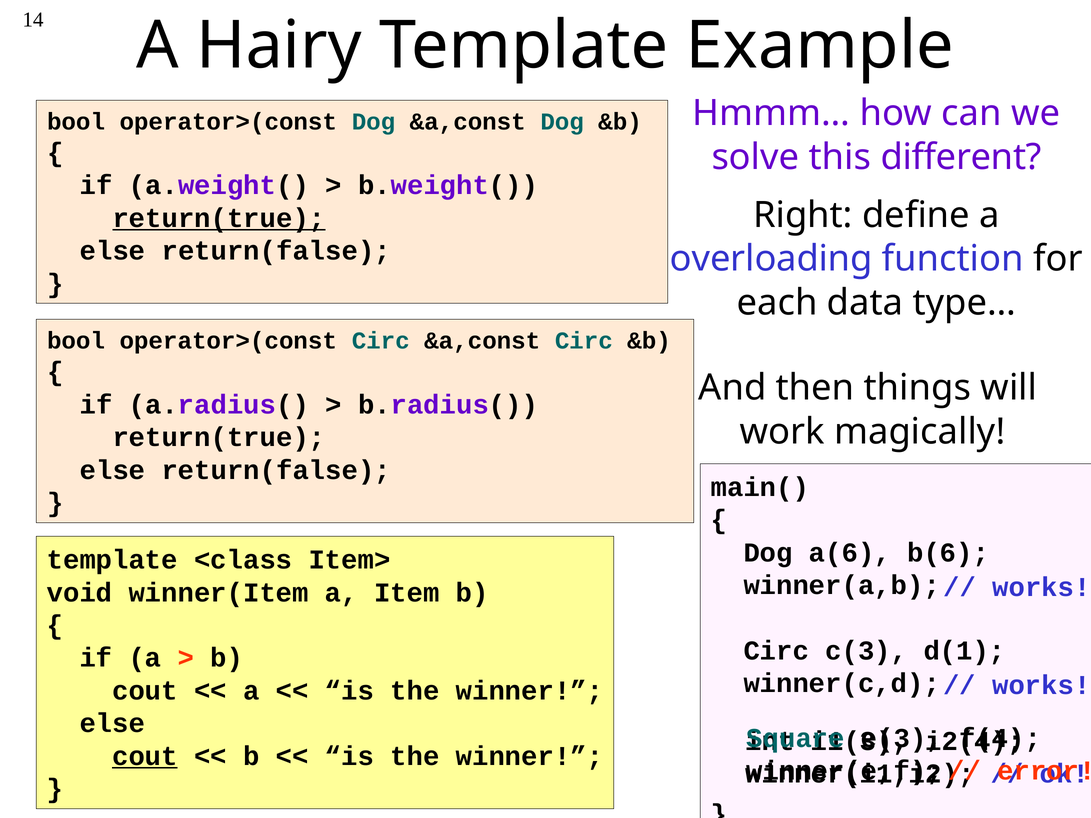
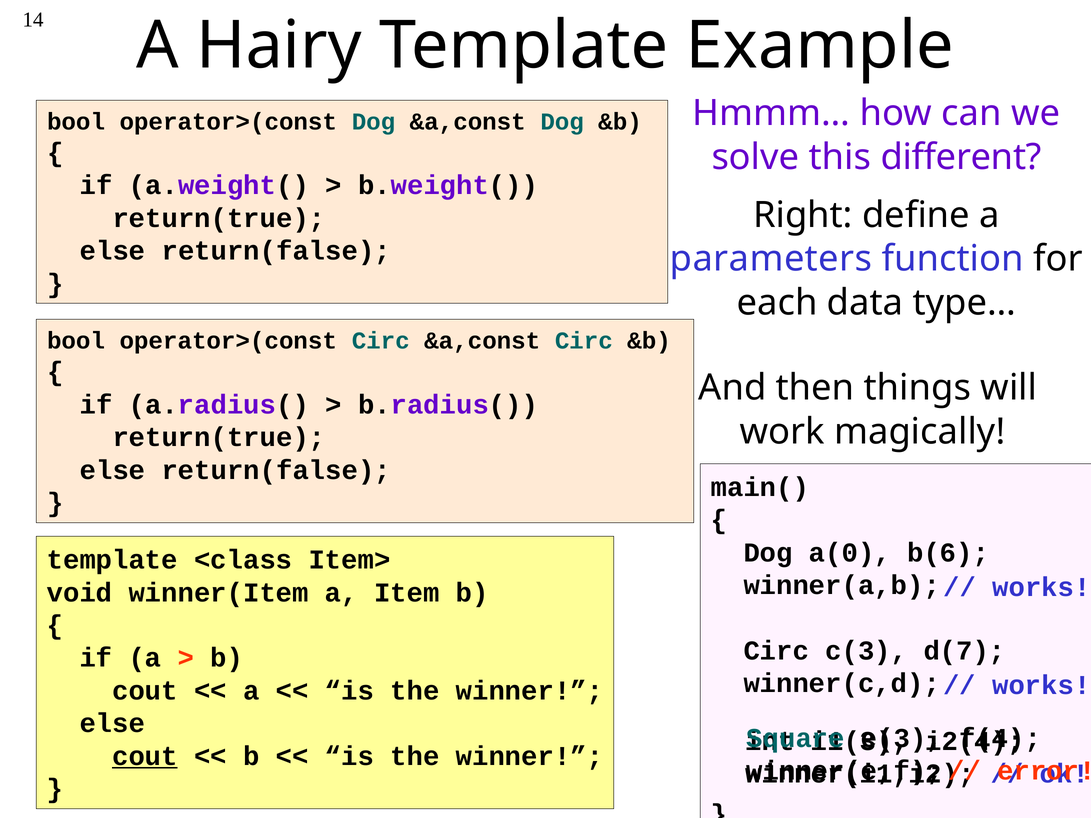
return(true at (219, 218) underline: present -> none
overloading: overloading -> parameters
a(6: a(6 -> a(0
d(1: d(1 -> d(7
